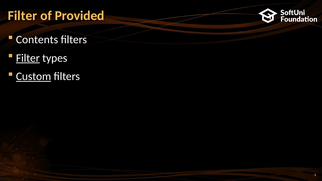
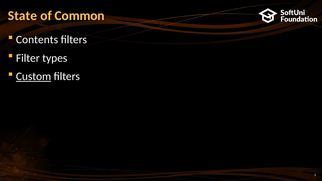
Filter at (23, 16): Filter -> State
Provided: Provided -> Common
Filter at (28, 58) underline: present -> none
